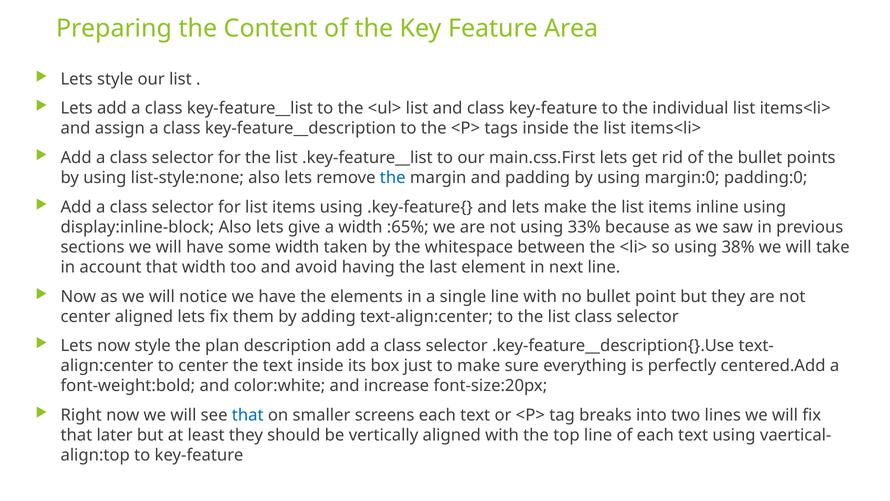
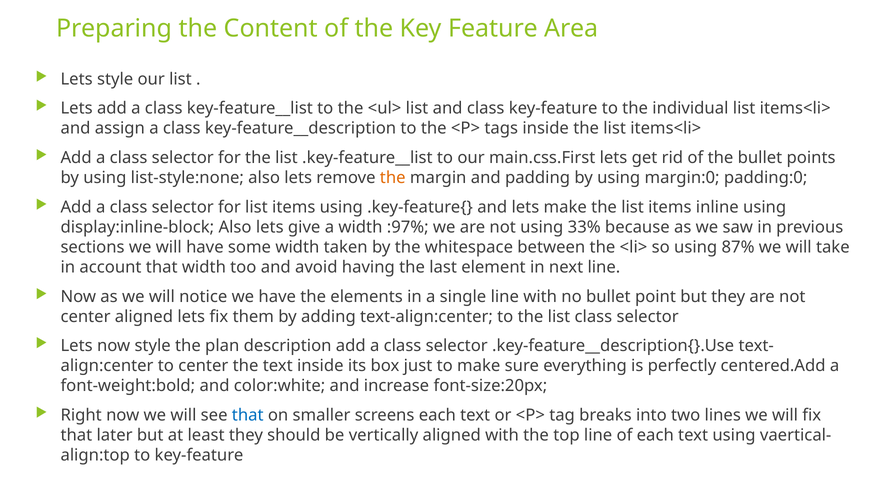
the at (393, 178) colour: blue -> orange
:65%: :65% -> :97%
38%: 38% -> 87%
